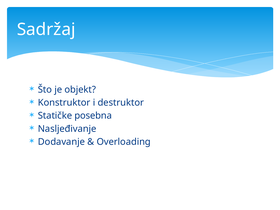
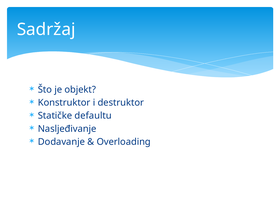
posebna: posebna -> defaultu
